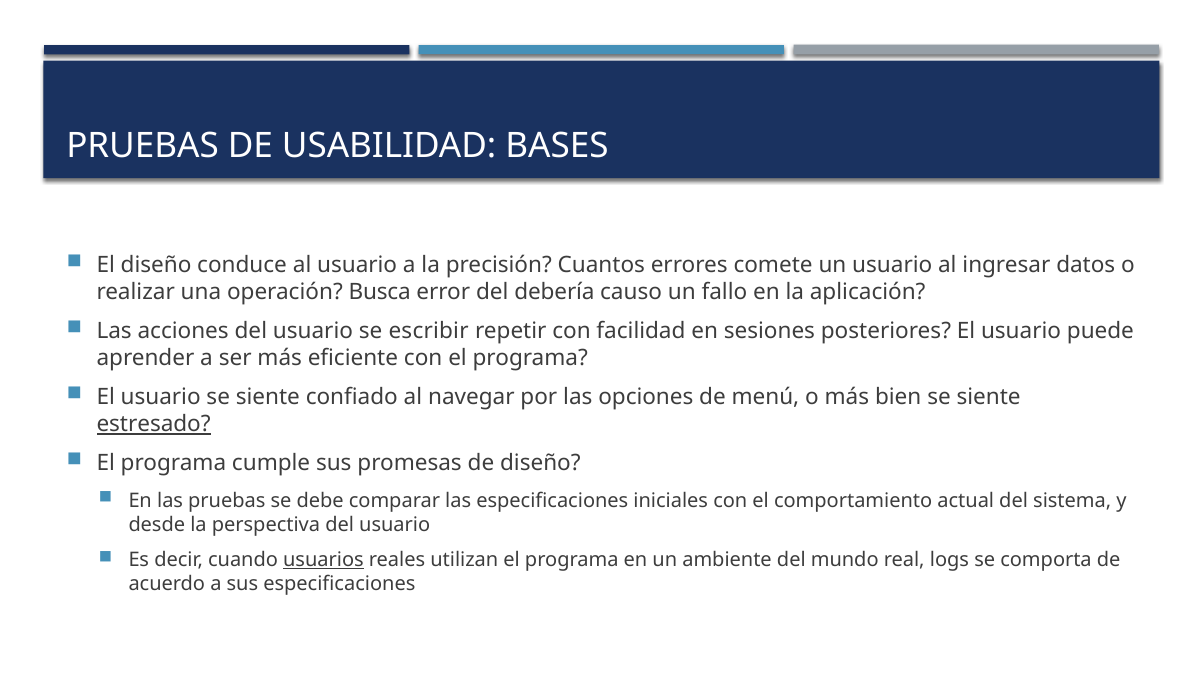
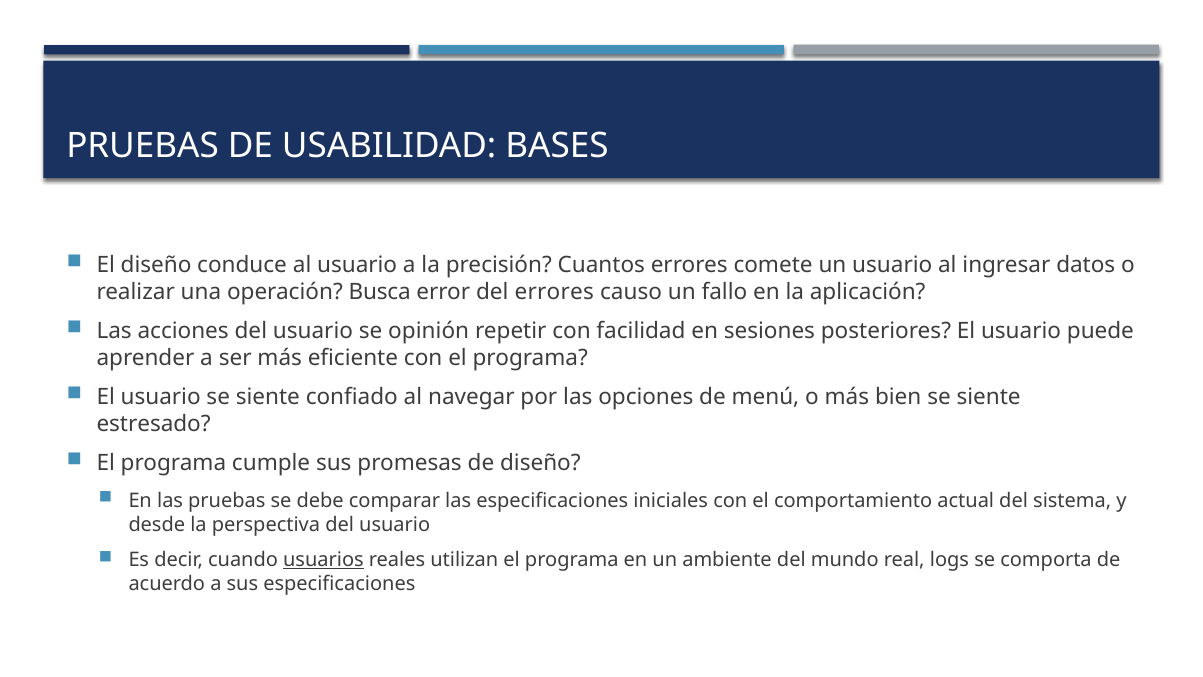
del debería: debería -> errores
escribir: escribir -> opinión
estresado underline: present -> none
